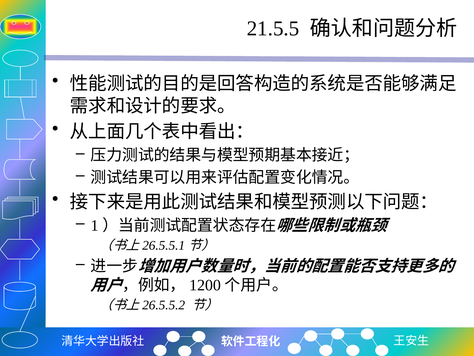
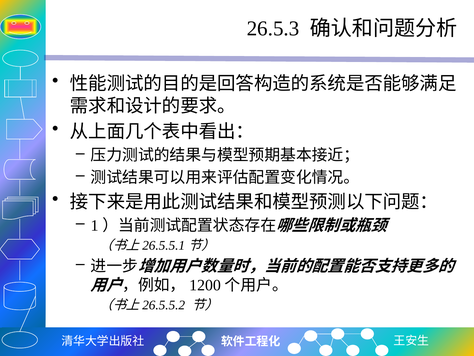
21.5.5: 21.5.5 -> 26.5.3
